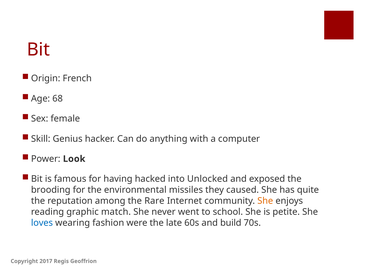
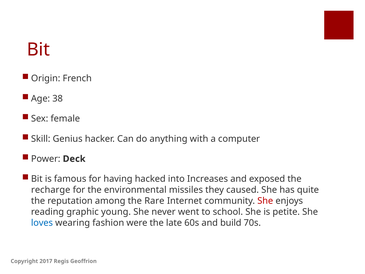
68: 68 -> 38
Look: Look -> Deck
Unlocked: Unlocked -> Increases
brooding: brooding -> recharge
She at (265, 201) colour: orange -> red
match: match -> young
